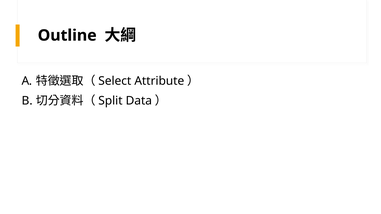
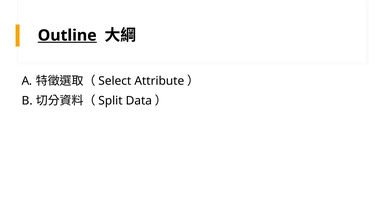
Outline underline: none -> present
